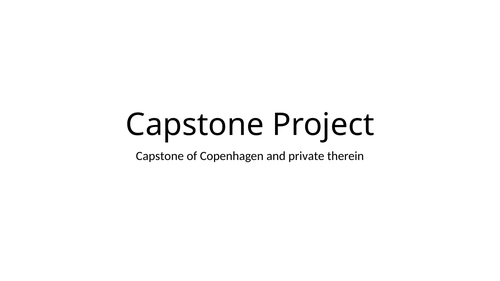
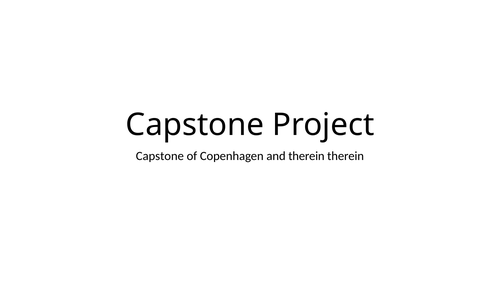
and private: private -> therein
